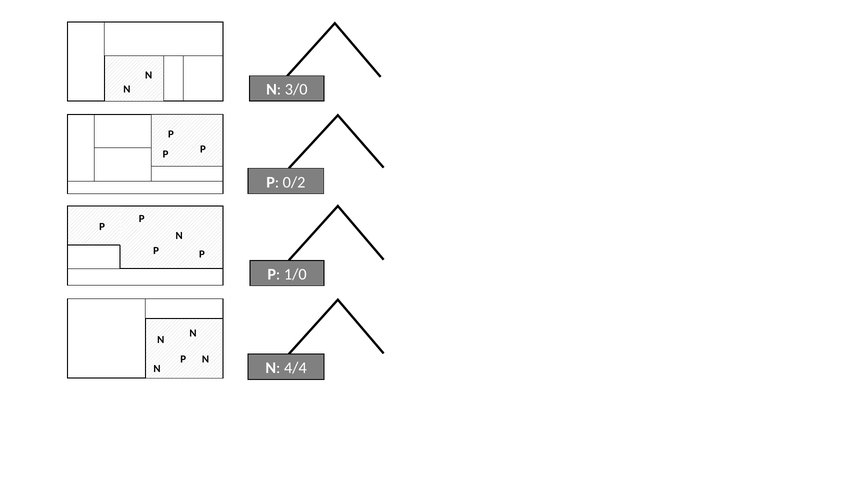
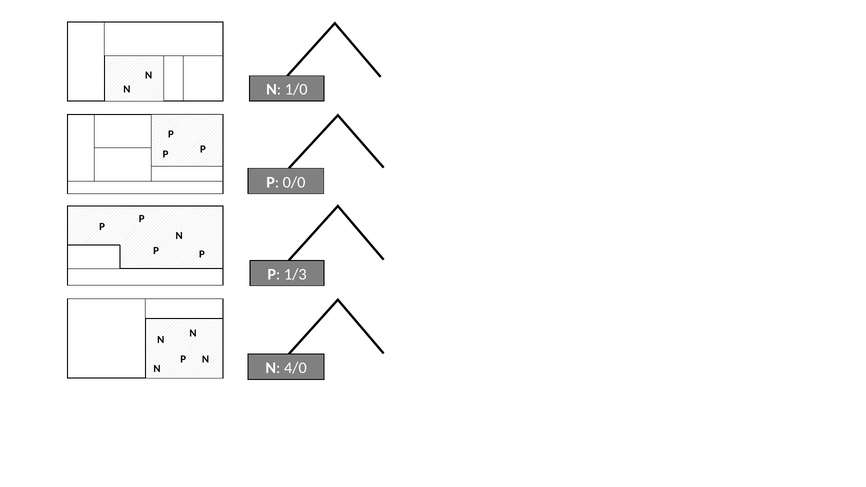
3/0: 3/0 -> 1/0
0/2: 0/2 -> 0/0
1/0: 1/0 -> 1/3
4/4: 4/4 -> 4/0
